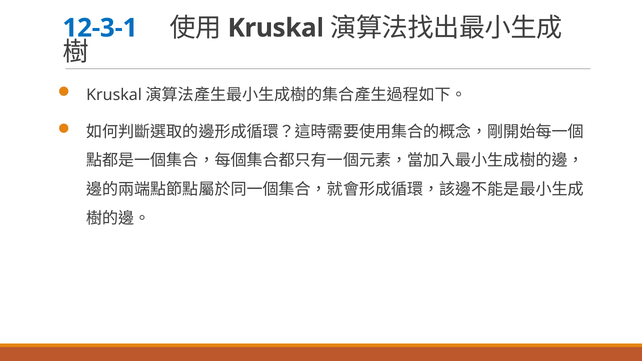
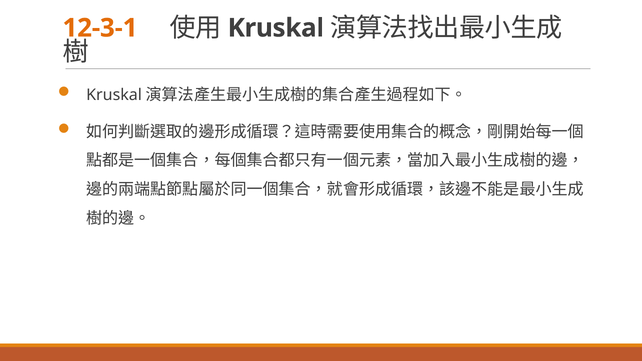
12-3-1 colour: blue -> orange
